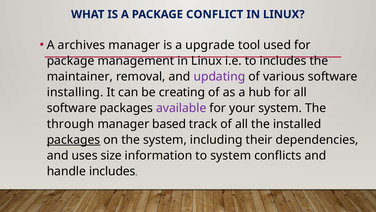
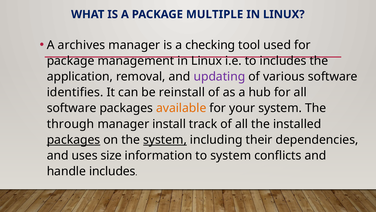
CONFLICT: CONFLICT -> MULTIPLE
upgrade: upgrade -> checking
maintainer: maintainer -> application
installing: installing -> identifies
creating: creating -> reinstall
available colour: purple -> orange
based: based -> install
system at (165, 139) underline: none -> present
